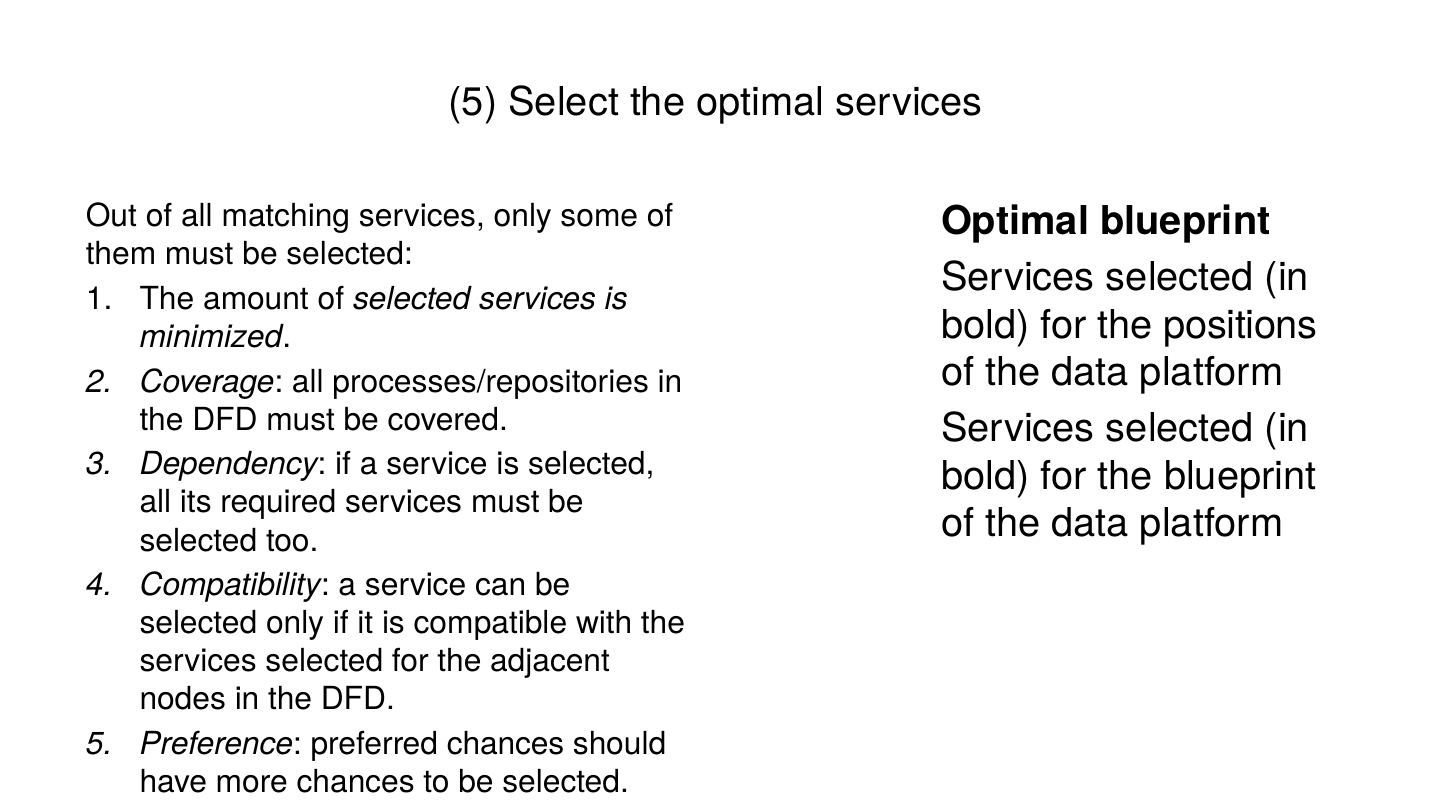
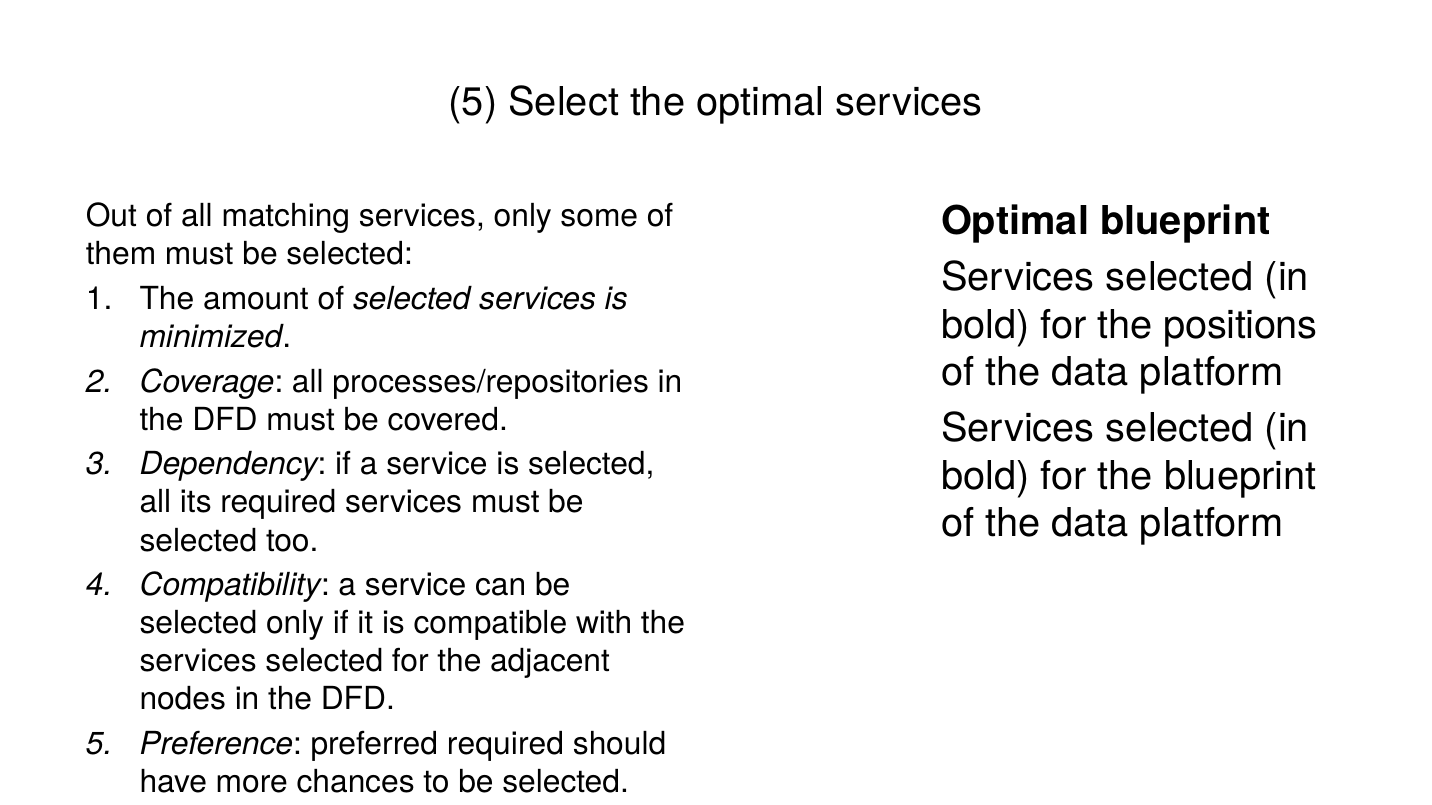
preferred chances: chances -> required
